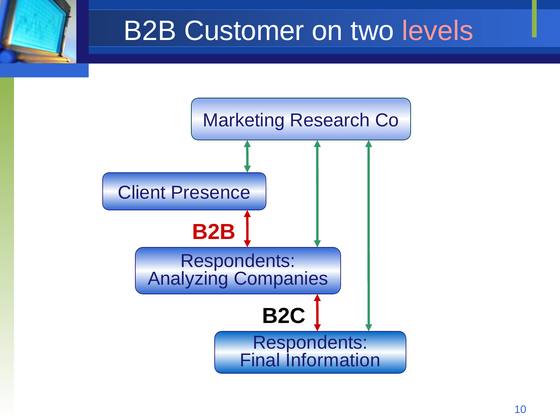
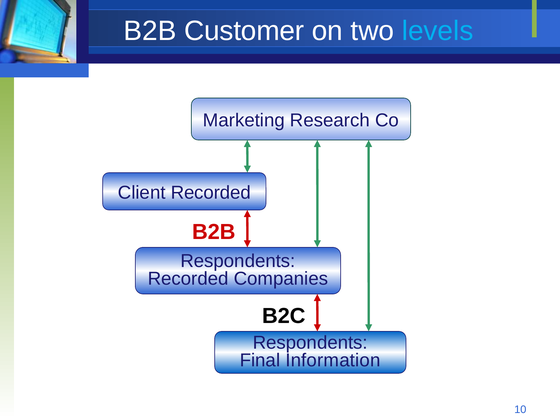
levels colour: pink -> light blue
Client Presence: Presence -> Recorded
Analyzing at (188, 279): Analyzing -> Recorded
